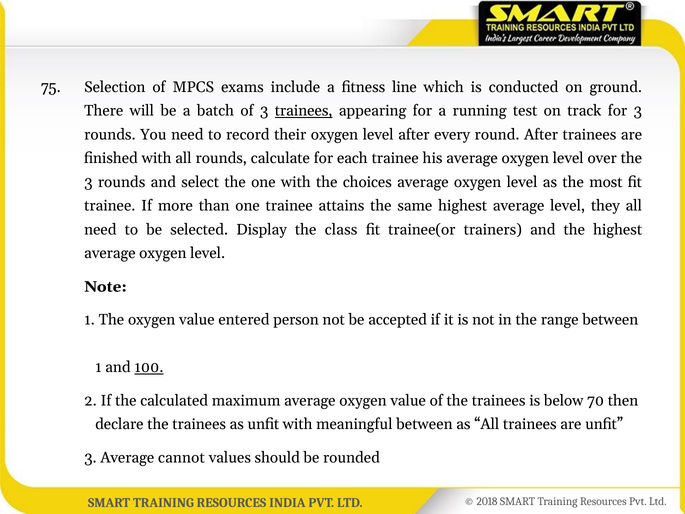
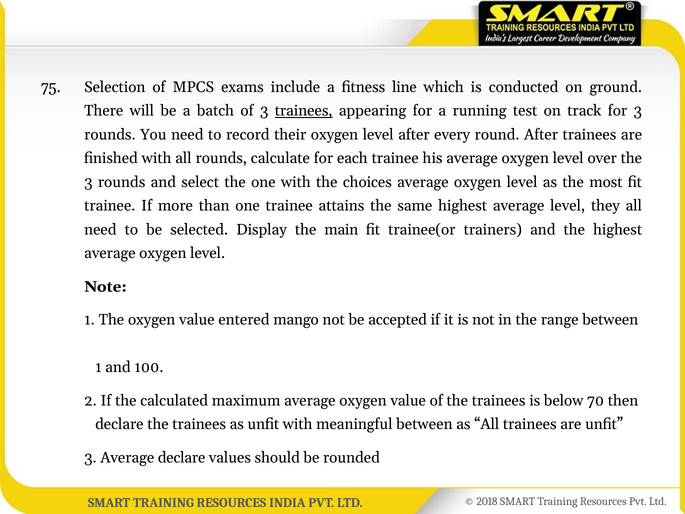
class: class -> main
person: person -> mango
100 underline: present -> none
Average cannot: cannot -> declare
